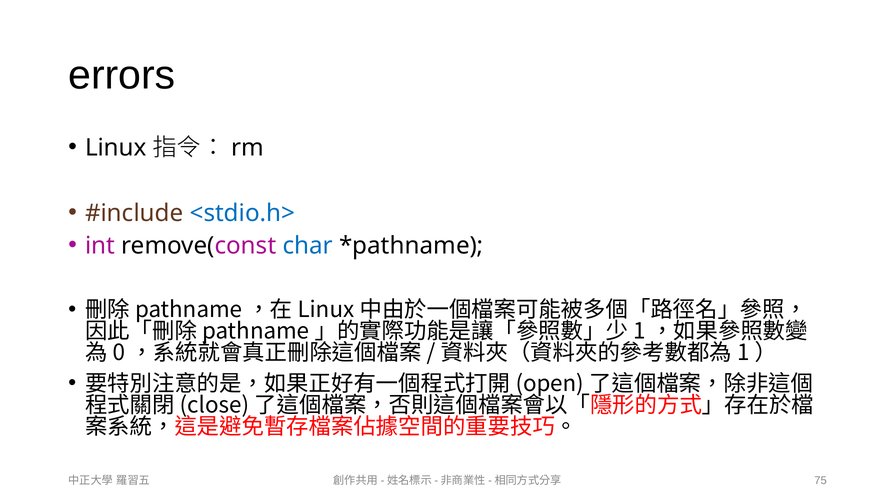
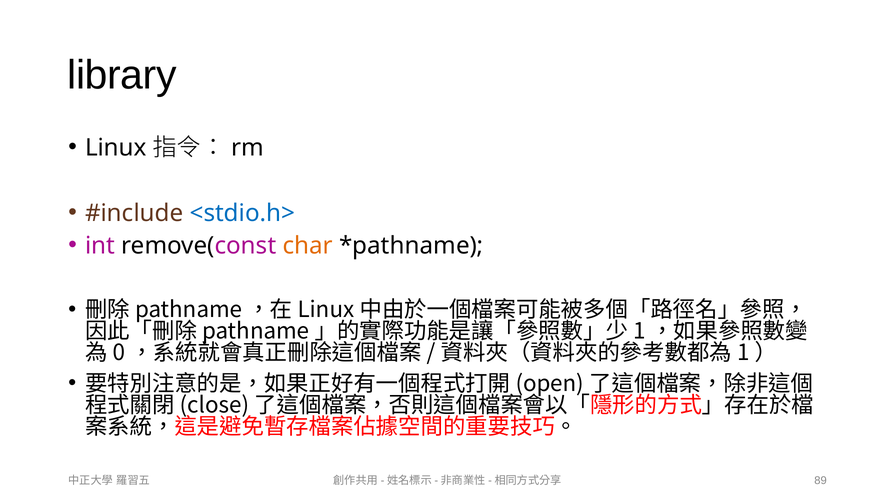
errors: errors -> library
char colour: blue -> orange
75: 75 -> 89
